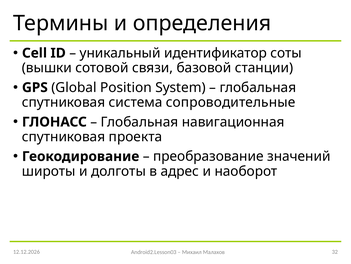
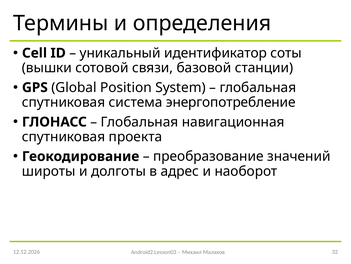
сопроводительные: сопроводительные -> энергопотребление
